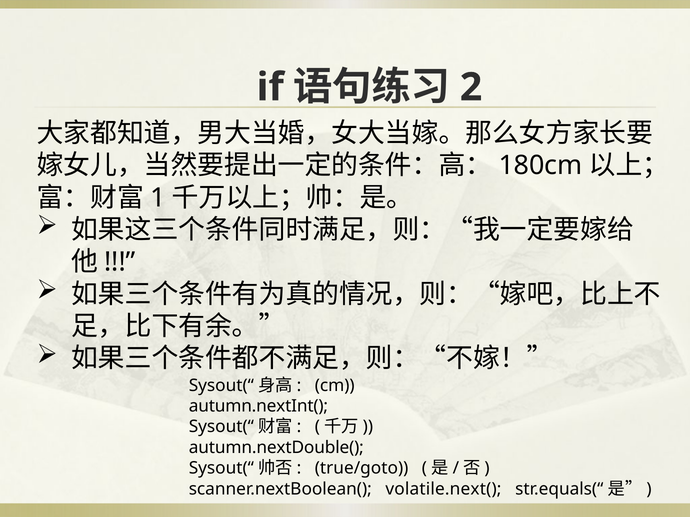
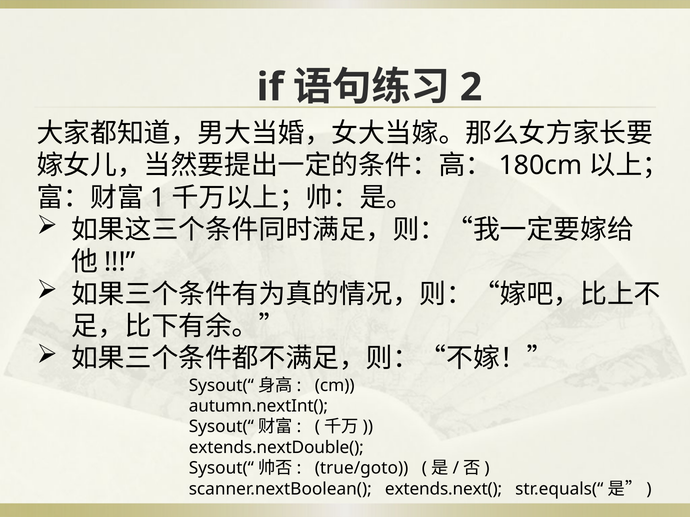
autumn.nextDouble(: autumn.nextDouble( -> extends.nextDouble(
volatile.next(: volatile.next( -> extends.next(
